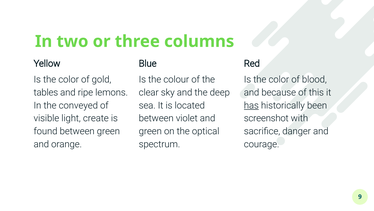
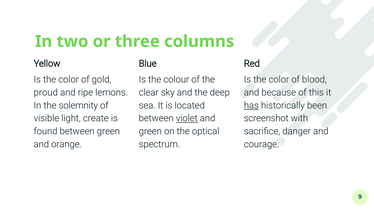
tables: tables -> proud
conveyed: conveyed -> solemnity
violet underline: none -> present
